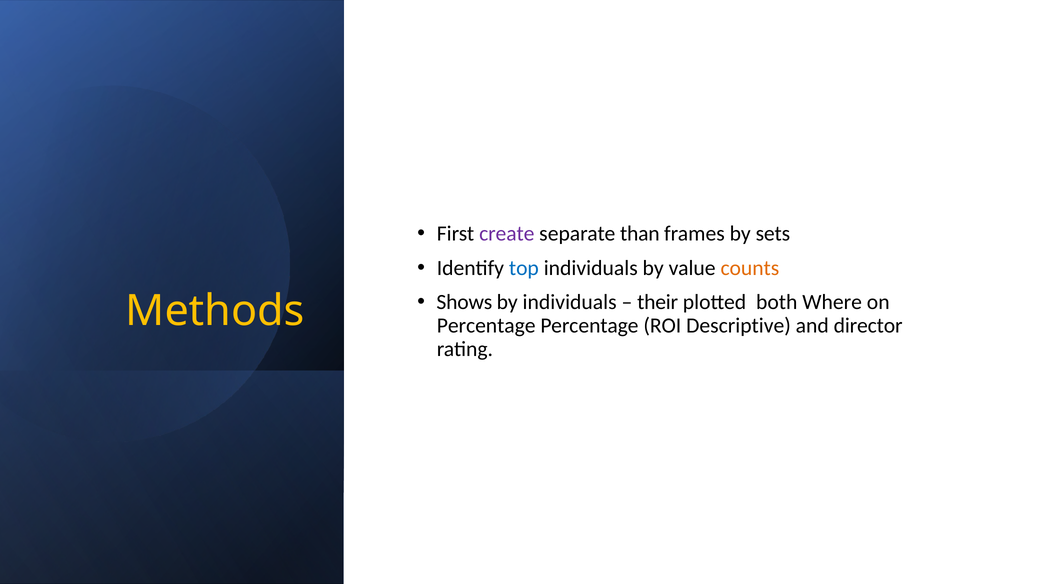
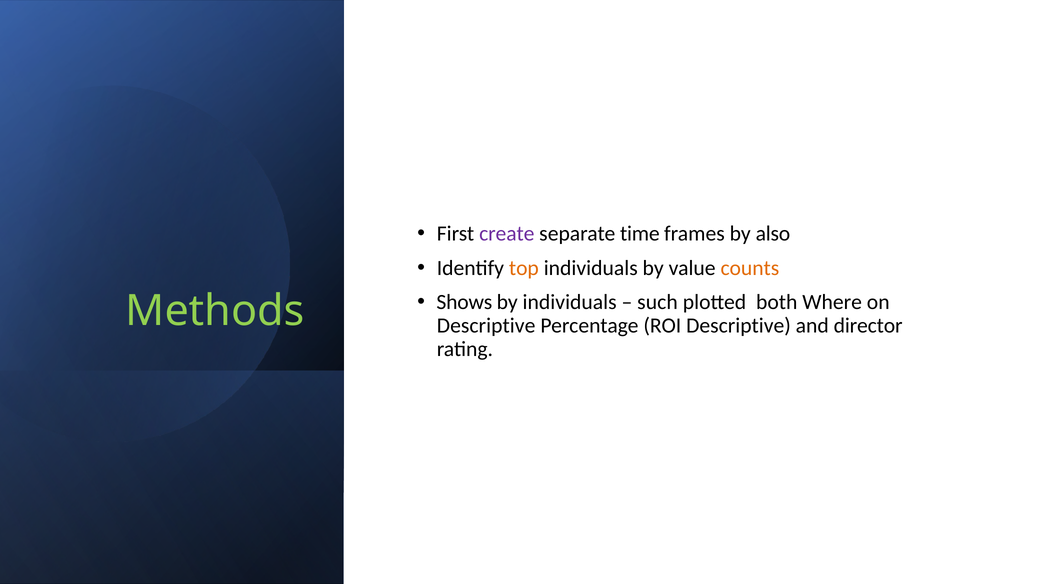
than: than -> time
sets: sets -> also
top colour: blue -> orange
their: their -> such
Methods colour: yellow -> light green
Percentage at (486, 325): Percentage -> Descriptive
